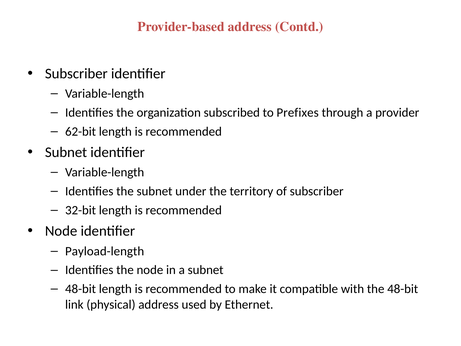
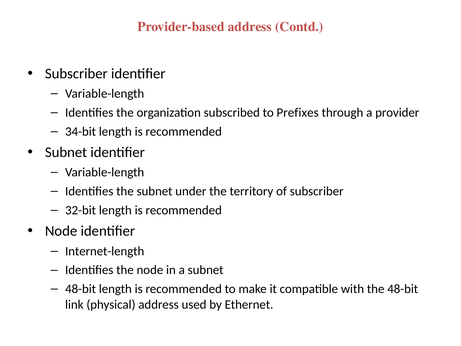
62-bit: 62-bit -> 34-bit
Payload-length: Payload-length -> Internet-length
